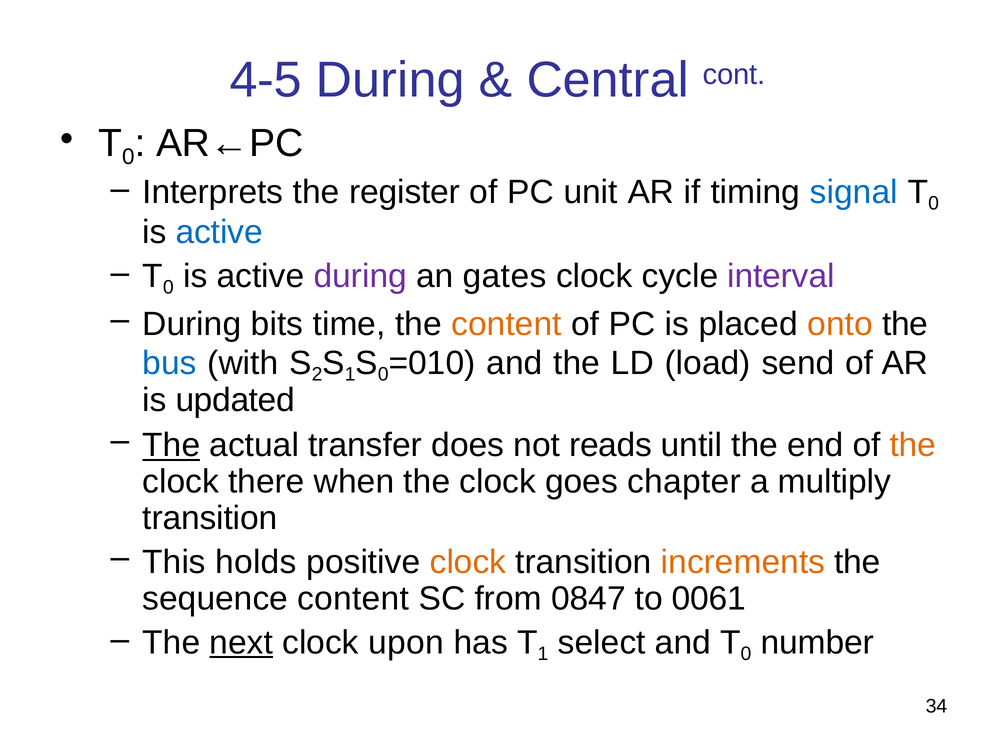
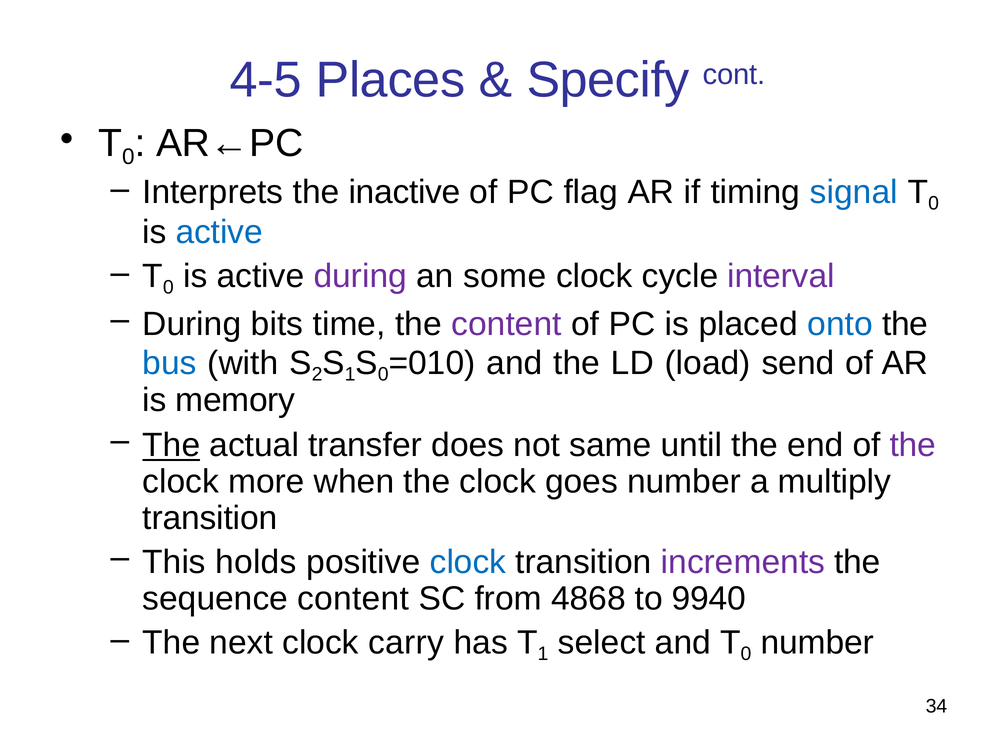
4-5 During: During -> Places
Central: Central -> Specify
register: register -> inactive
unit: unit -> flag
gates: gates -> some
content at (507, 324) colour: orange -> purple
onto colour: orange -> blue
updated: updated -> memory
reads: reads -> same
the at (913, 445) colour: orange -> purple
there: there -> more
goes chapter: chapter -> number
clock at (468, 562) colour: orange -> blue
increments colour: orange -> purple
0847: 0847 -> 4868
0061: 0061 -> 9940
next underline: present -> none
upon: upon -> carry
